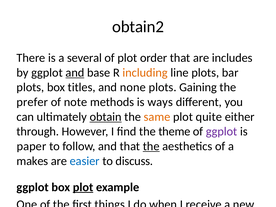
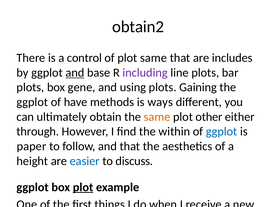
several: several -> control
plot order: order -> same
including colour: orange -> purple
titles: titles -> gene
and none: none -> using
prefer at (32, 102): prefer -> ggplot
of note: note -> have
obtain underline: present -> none
quite: quite -> other
the theme: theme -> within
ggplot at (222, 132) colour: purple -> blue
the at (151, 146) underline: present -> none
makes: makes -> height
